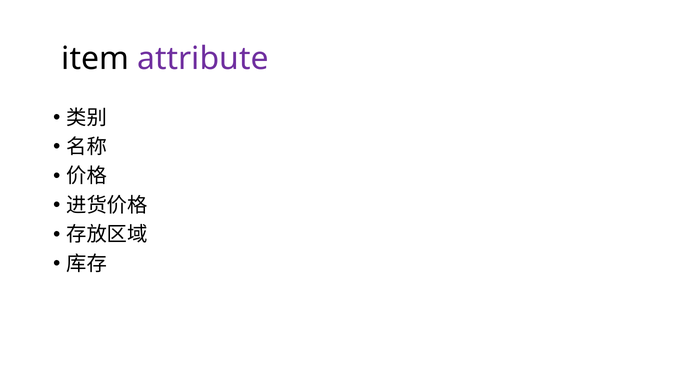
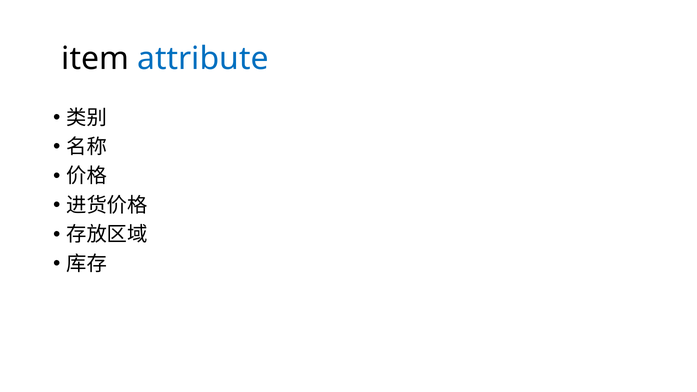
attribute colour: purple -> blue
